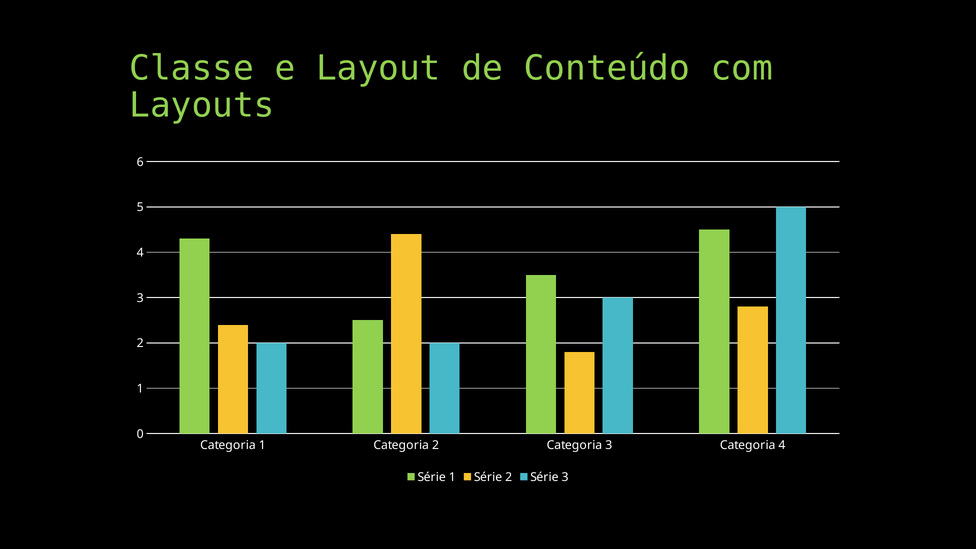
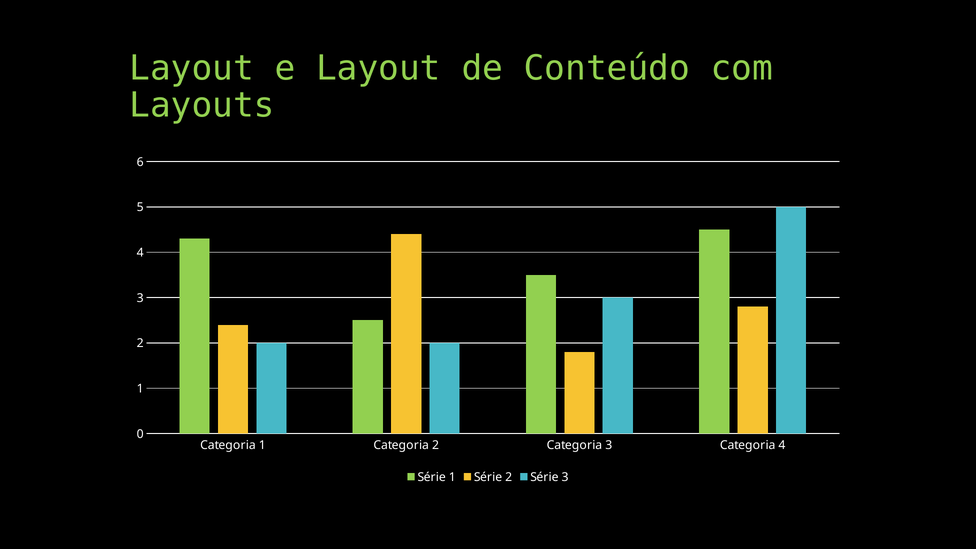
Classe at (192, 68): Classe -> Layout
